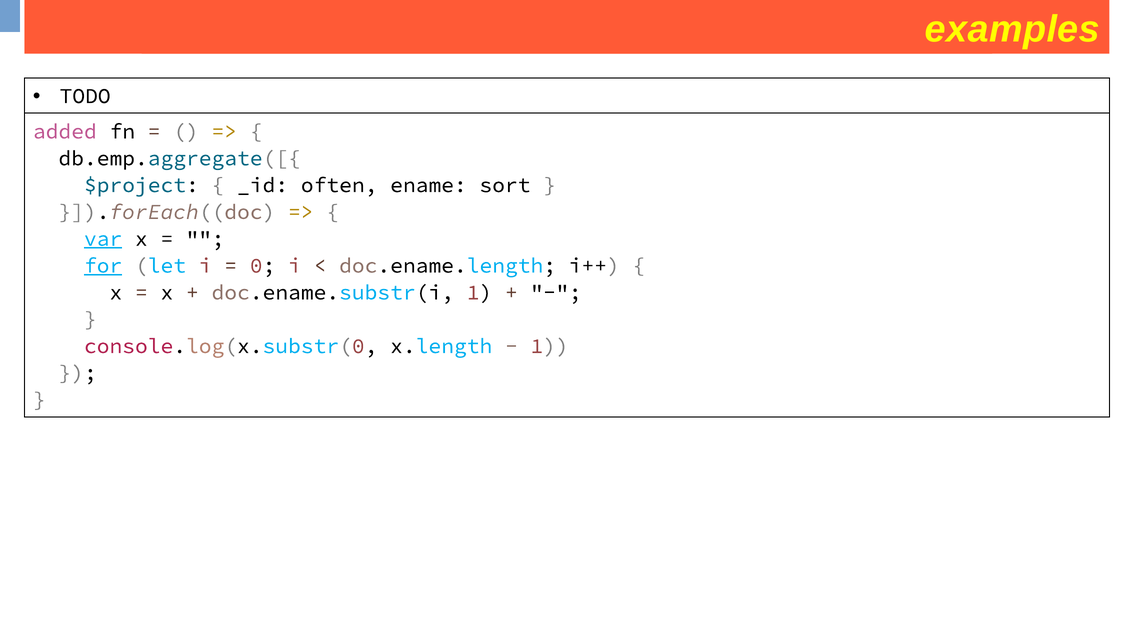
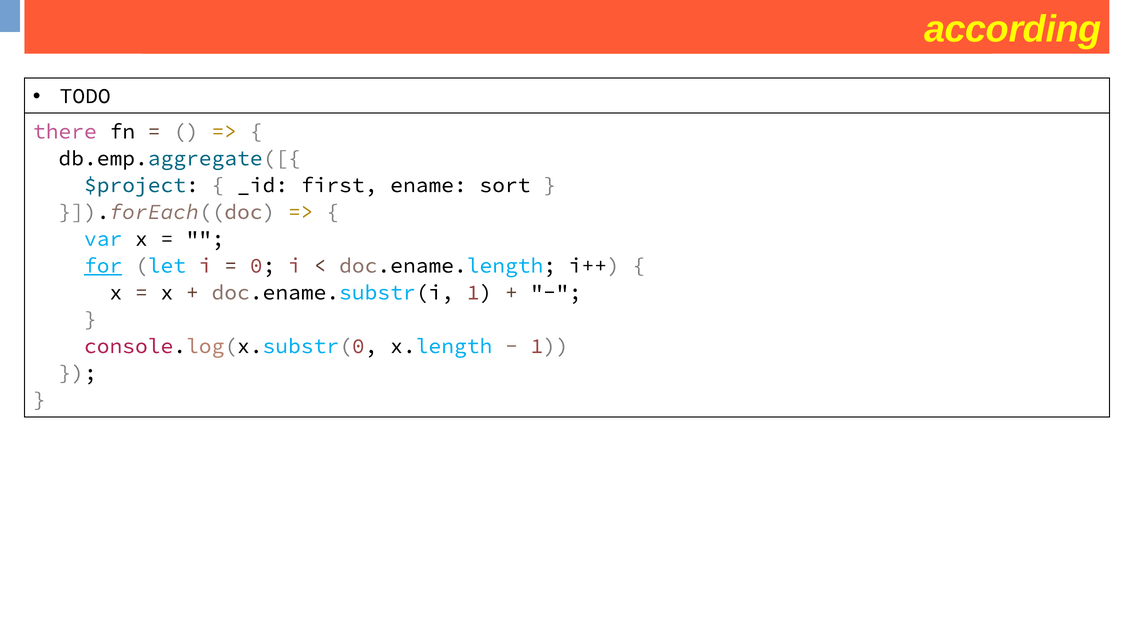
examples: examples -> according
added: added -> there
often: often -> first
var underline: present -> none
